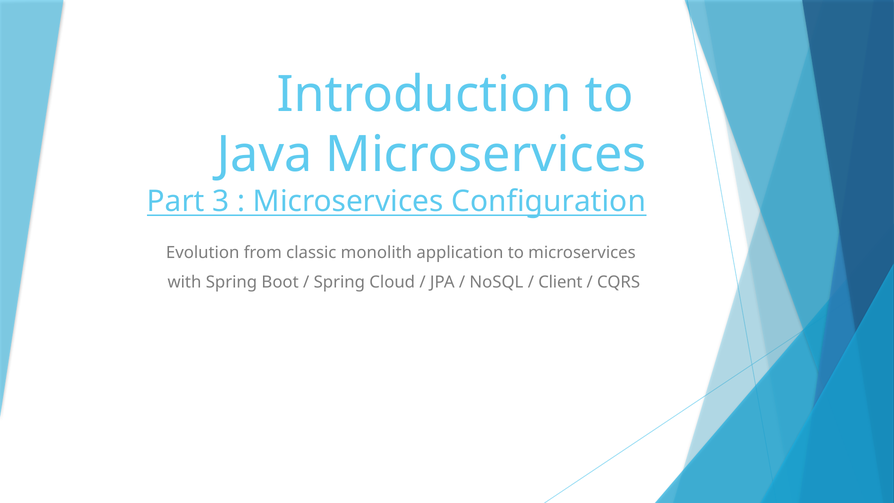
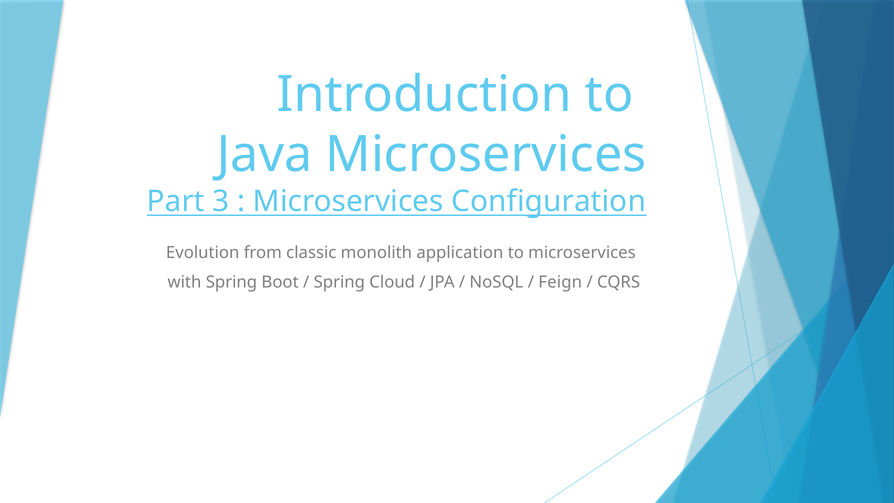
Client: Client -> Feign
